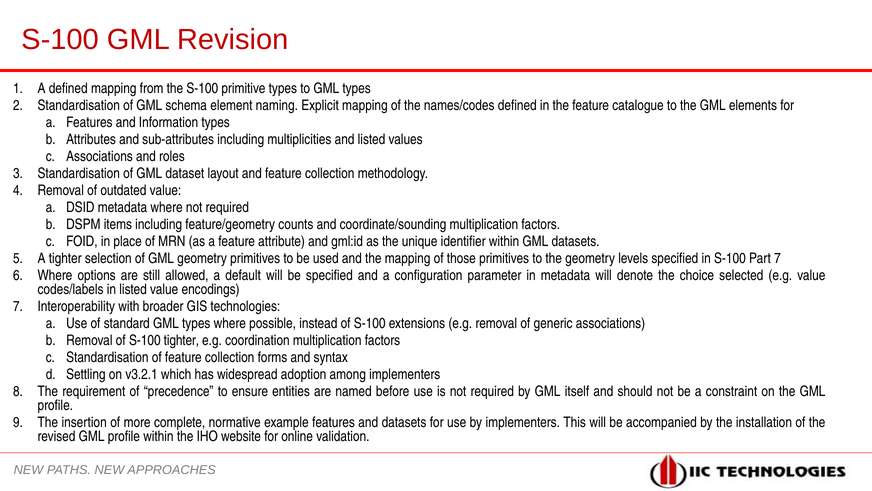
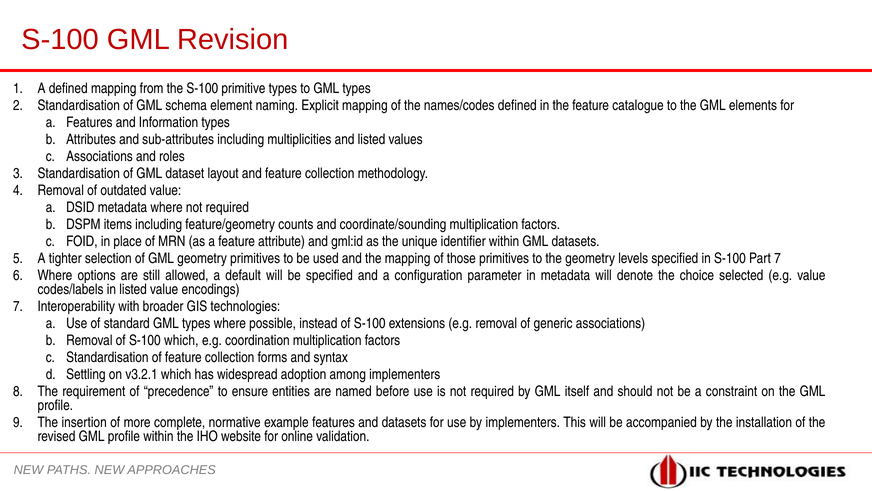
S-100 tighter: tighter -> which
